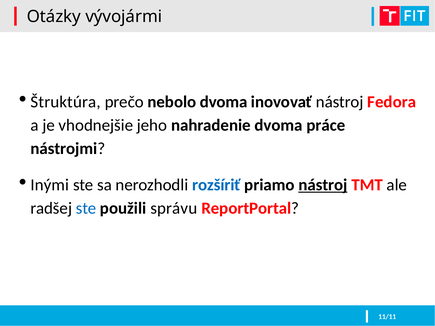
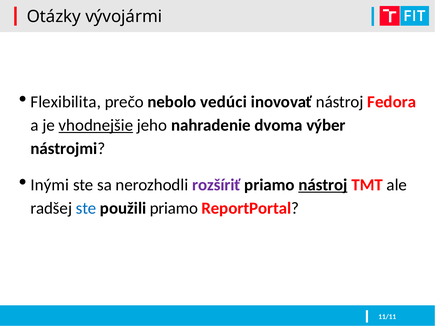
Štruktúra: Štruktúra -> Flexibilita
nebolo dvoma: dvoma -> vedúci
vhodnejšie underline: none -> present
práce: práce -> výber
rozšíriť colour: blue -> purple
použili správu: správu -> priamo
